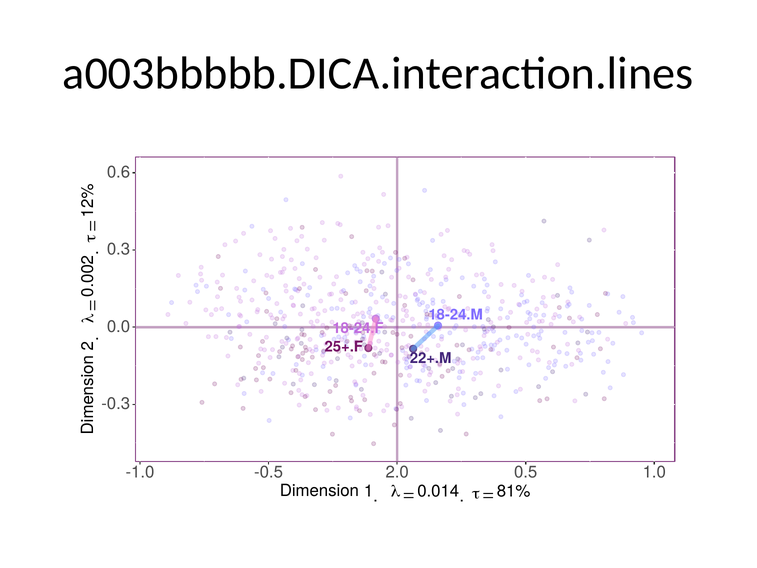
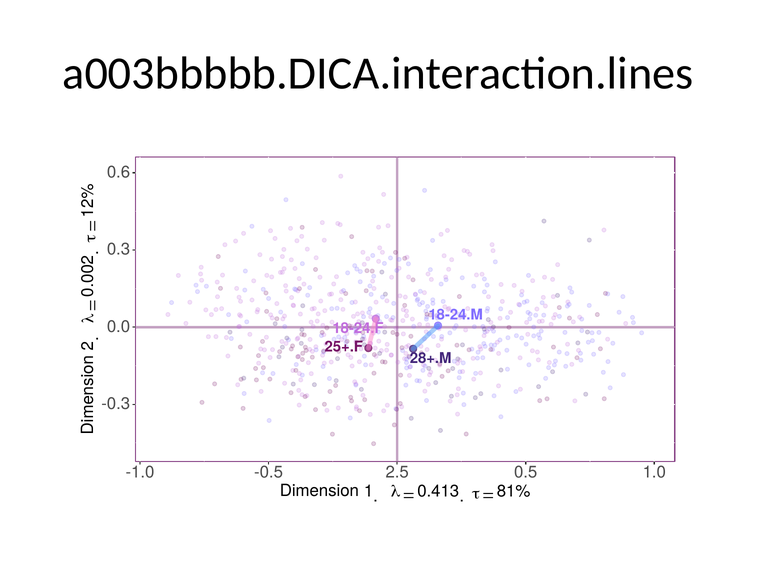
22+.M: 22+.M -> 28+.M
2.0: 2.0 -> 2.5
0.014: 0.014 -> 0.413
